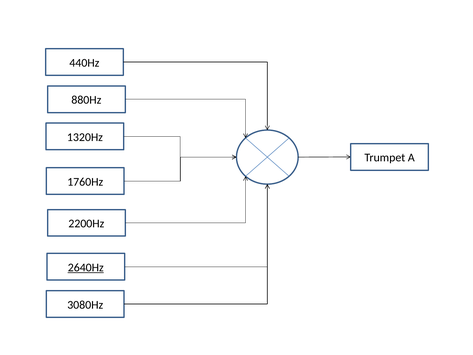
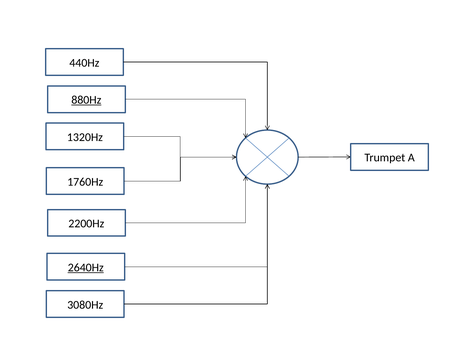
880Hz underline: none -> present
